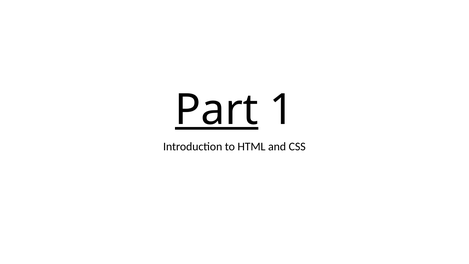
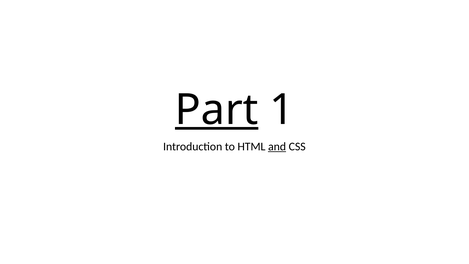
and underline: none -> present
